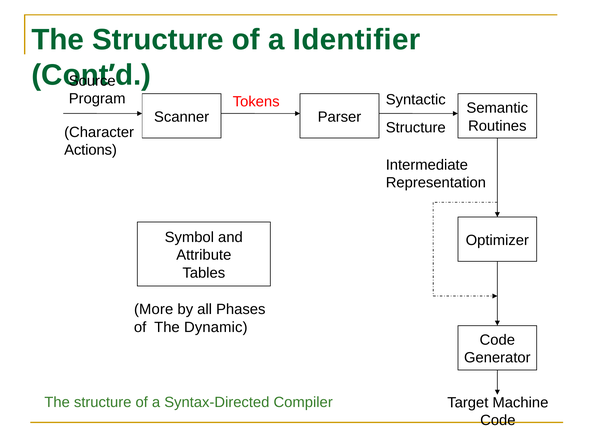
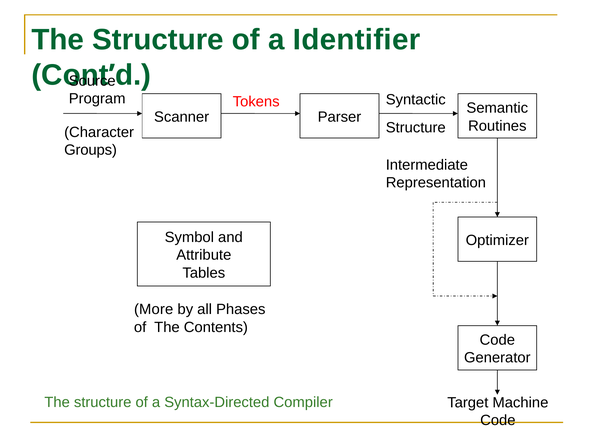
Actions: Actions -> Groups
Dynamic: Dynamic -> Contents
